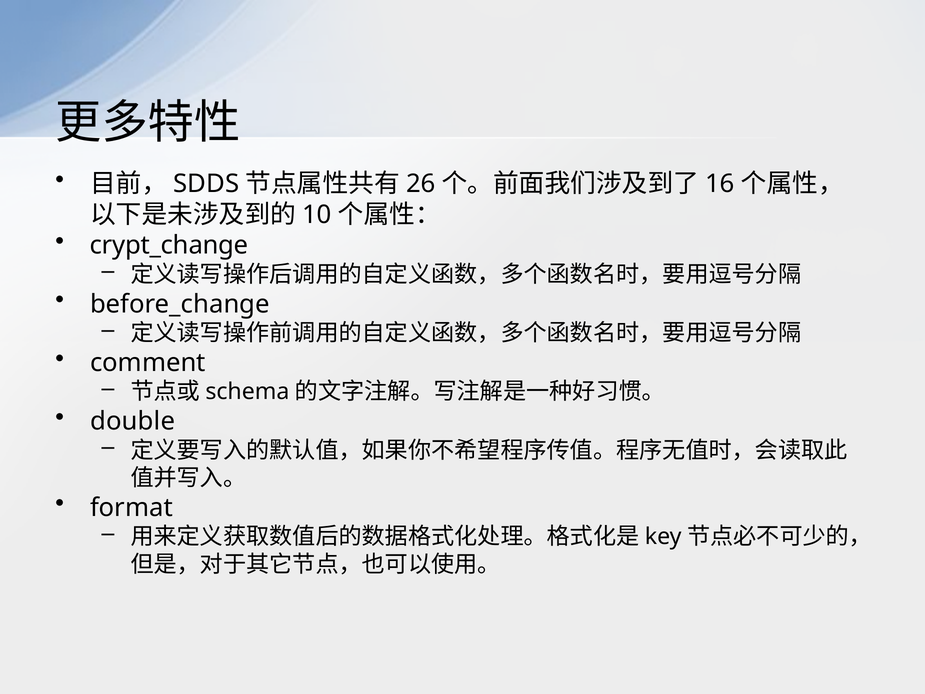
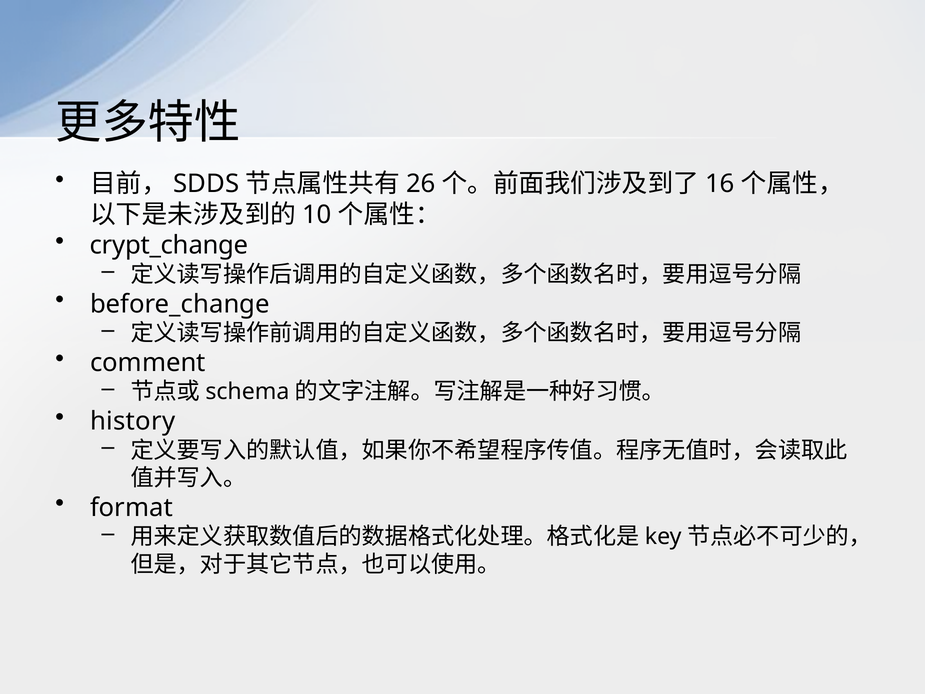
double: double -> history
